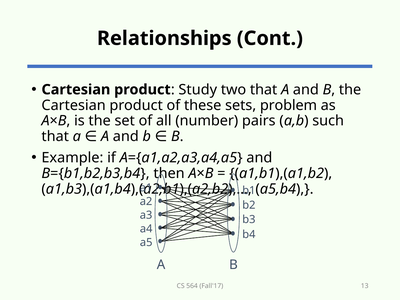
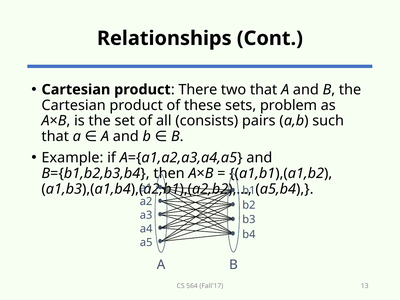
Study: Study -> There
number: number -> consists
